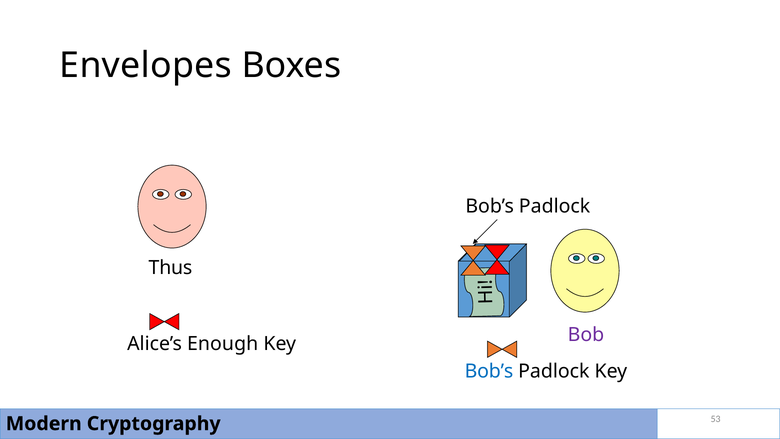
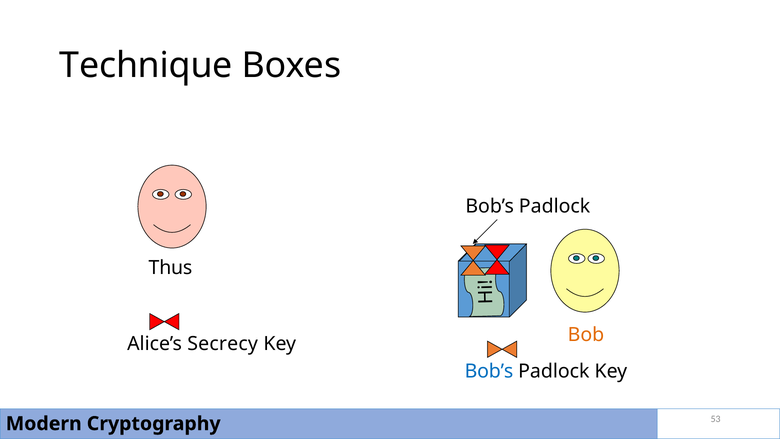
Envelopes: Envelopes -> Technique
Bob colour: purple -> orange
Enough: Enough -> Secrecy
